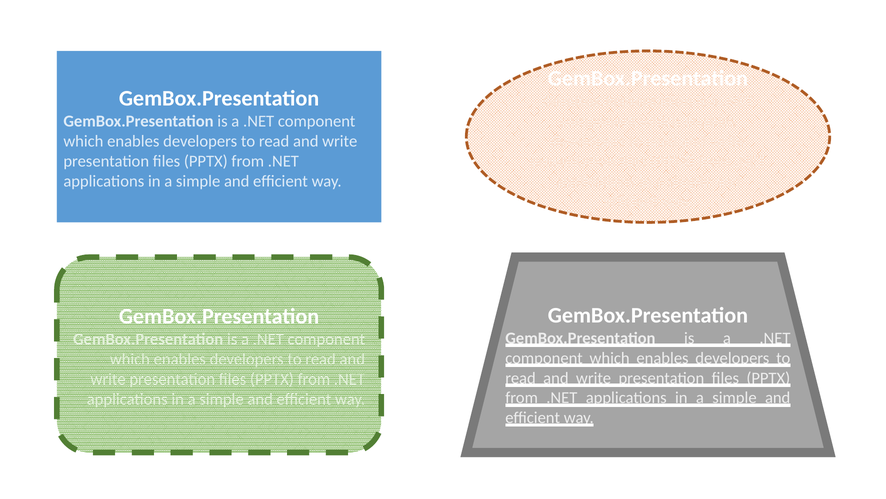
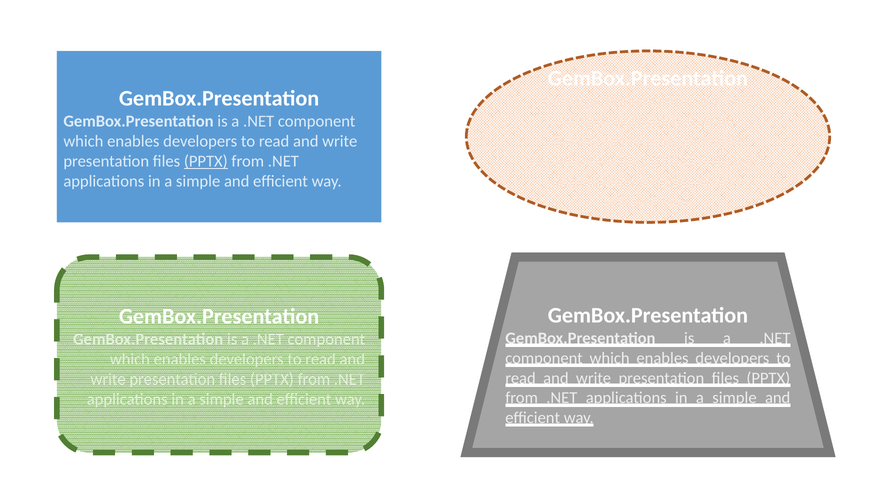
PPTX at (206, 161) underline: none -> present
